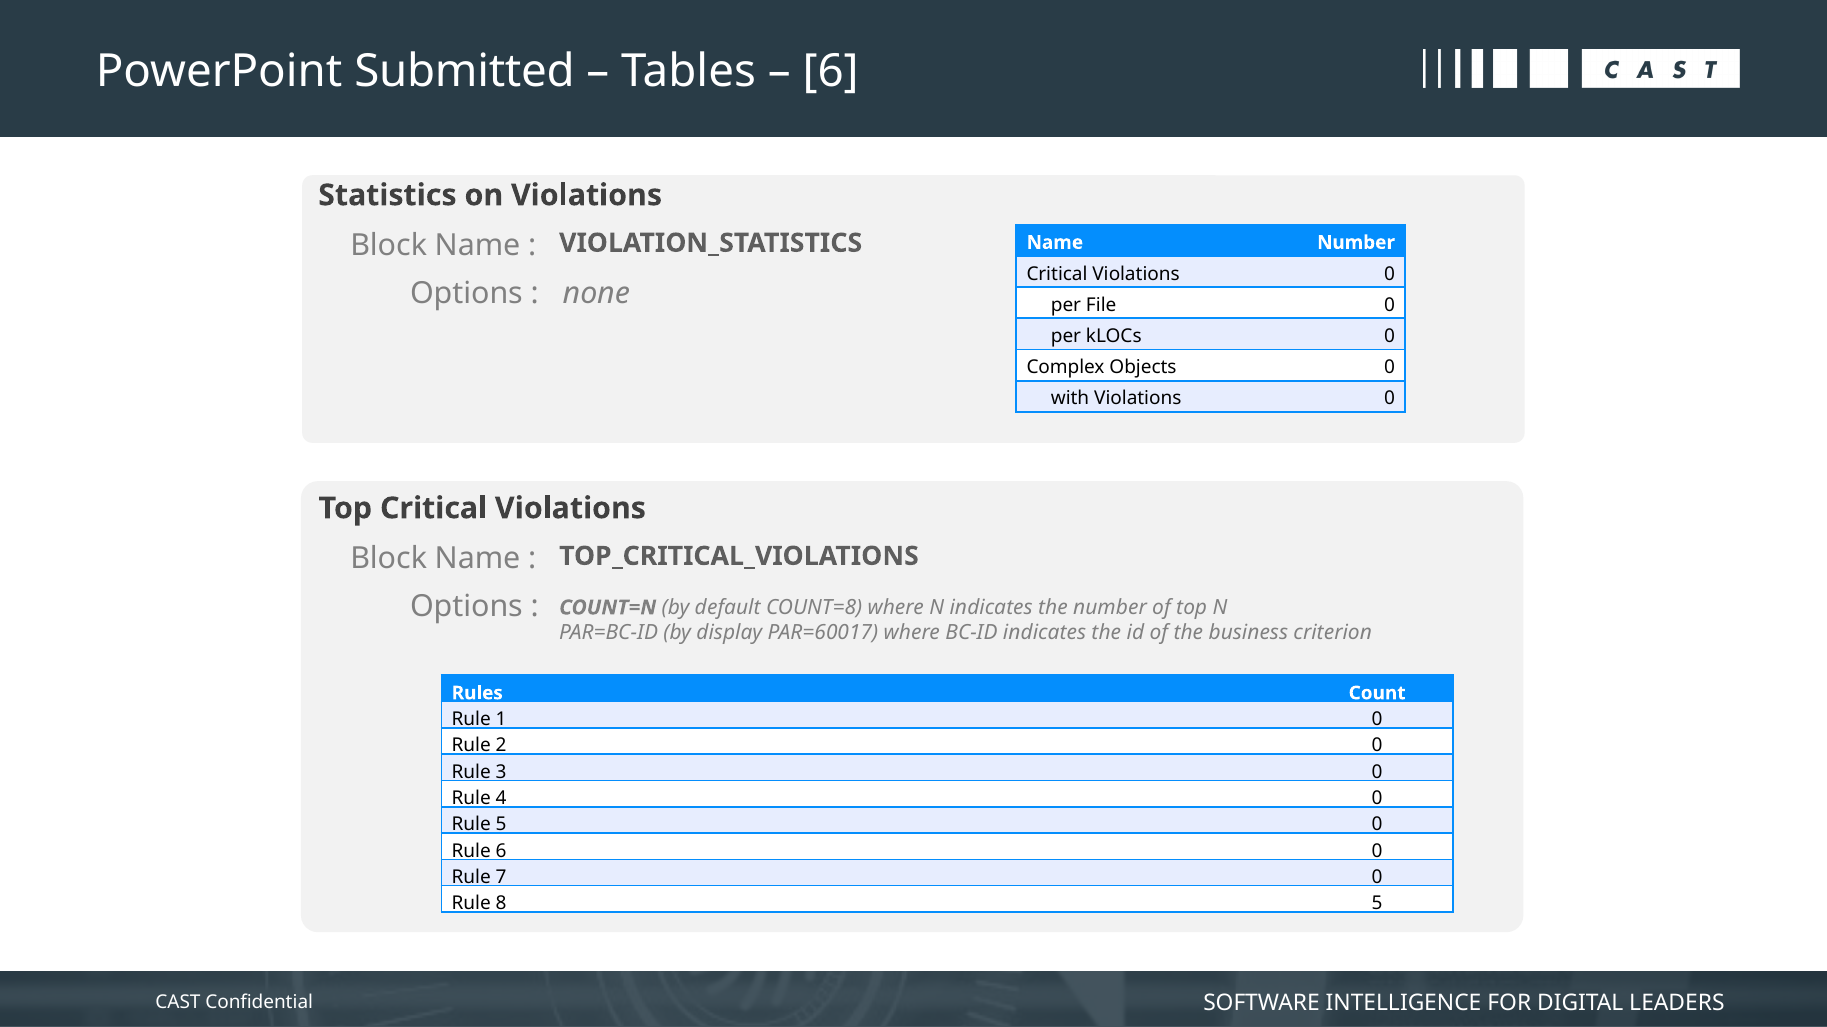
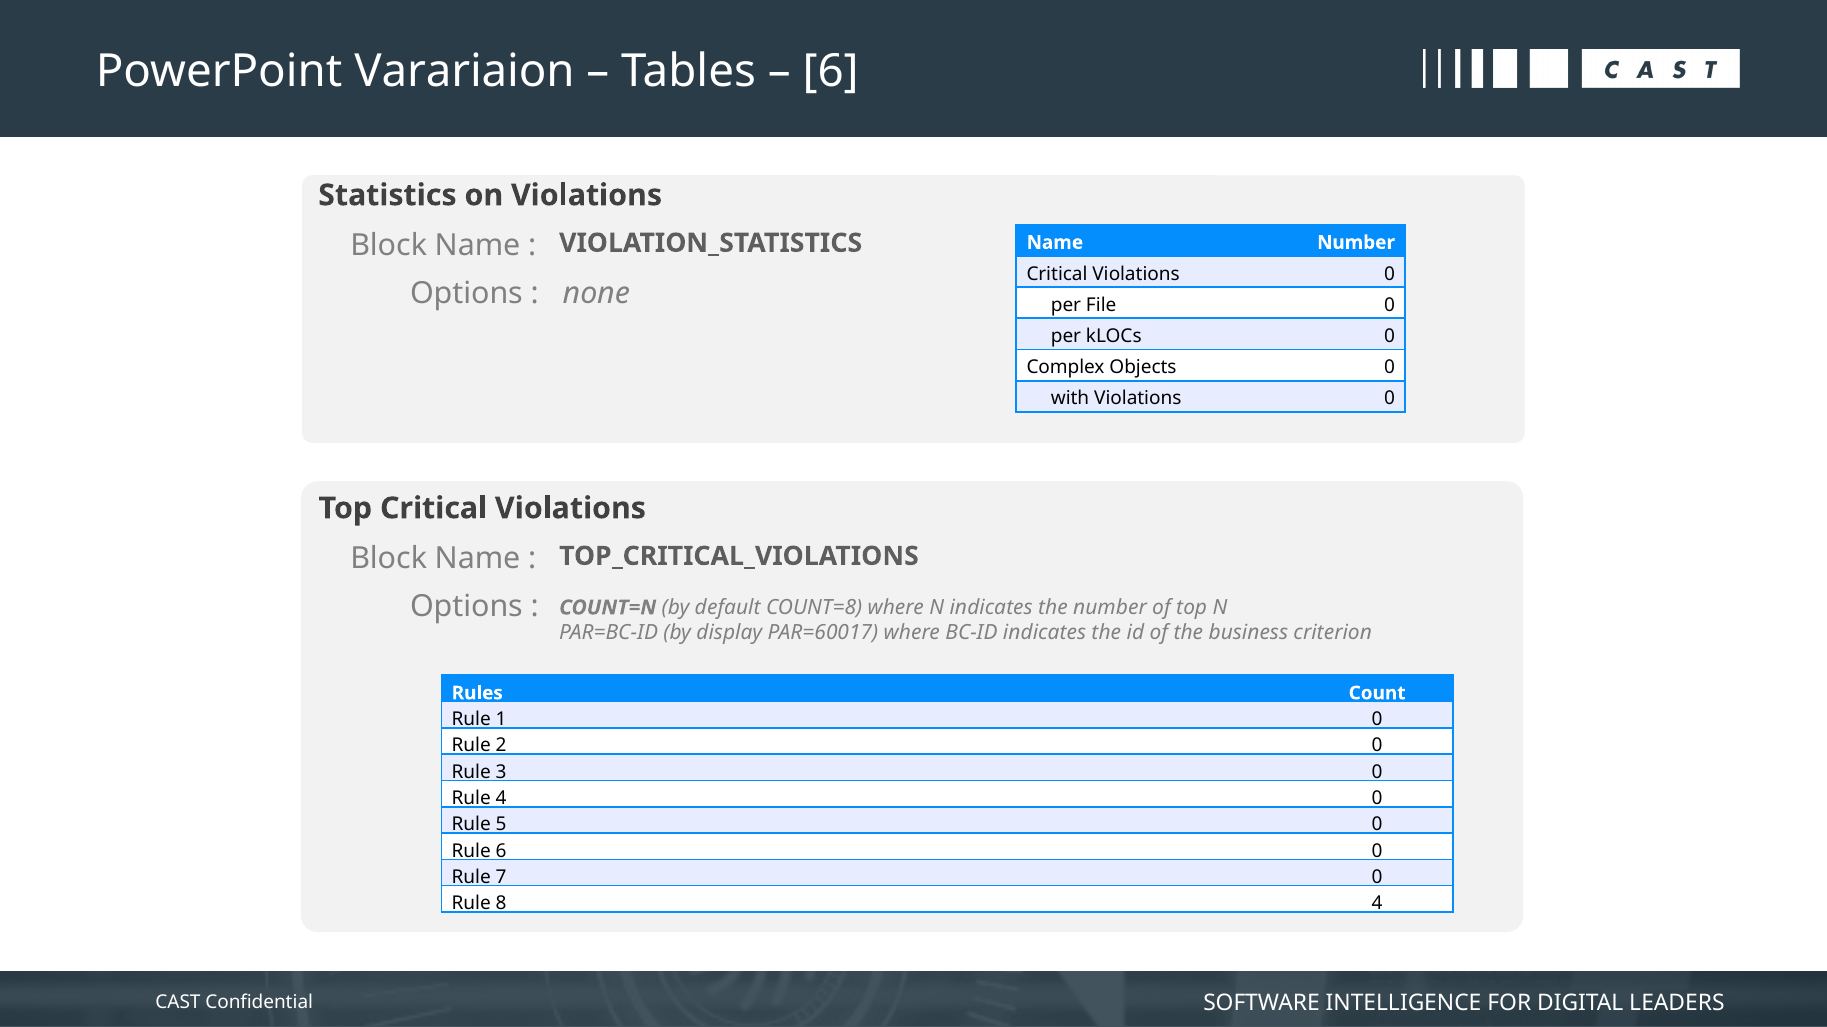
Submitted: Submitted -> Varariaion
8 5: 5 -> 4
